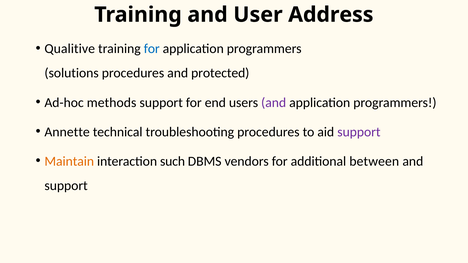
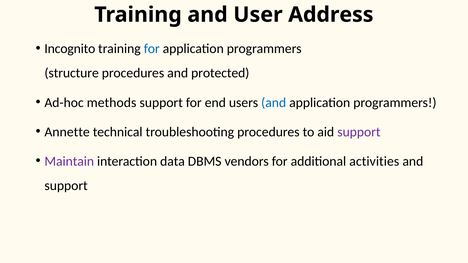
Qualitive: Qualitive -> Incognito
solutions: solutions -> structure
and at (274, 103) colour: purple -> blue
Maintain colour: orange -> purple
such: such -> data
between: between -> activities
